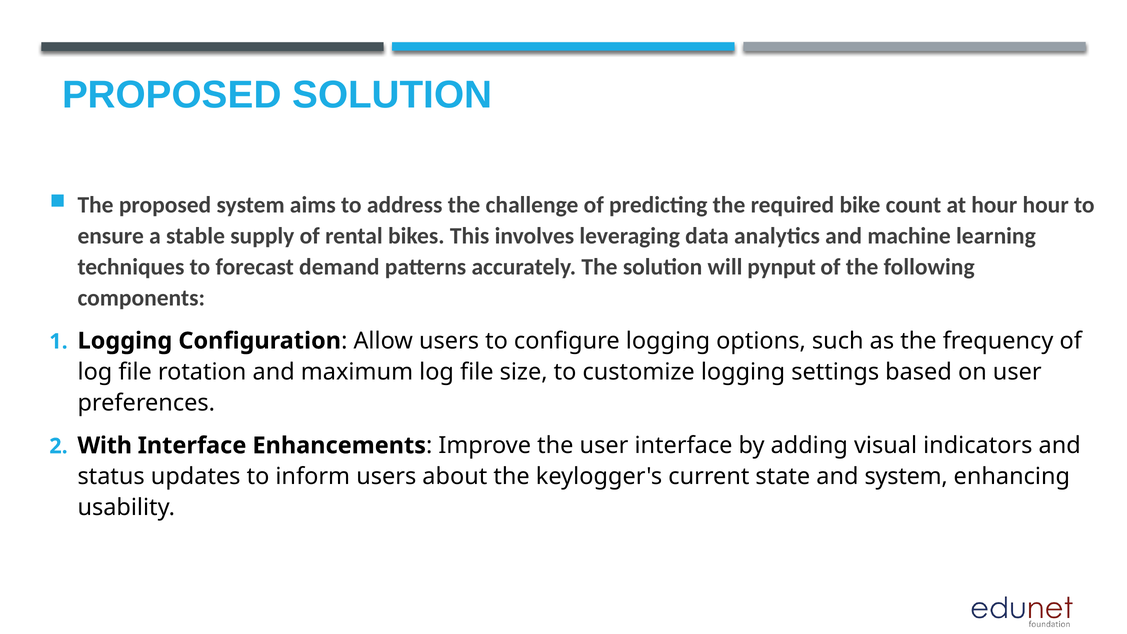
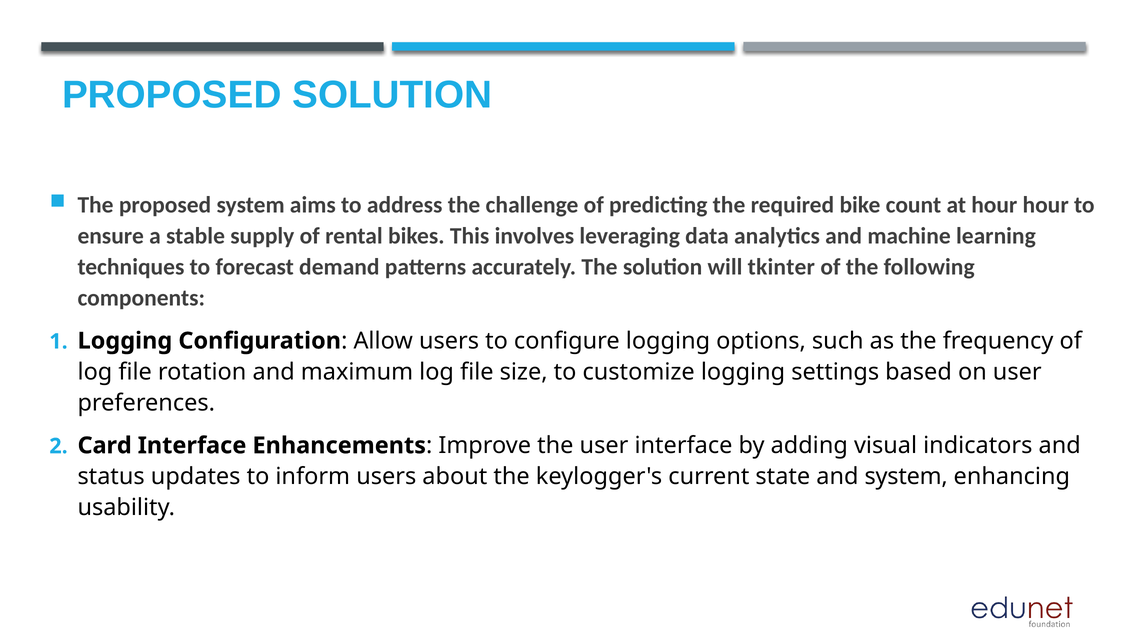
pynput: pynput -> tkinter
With: With -> Card
